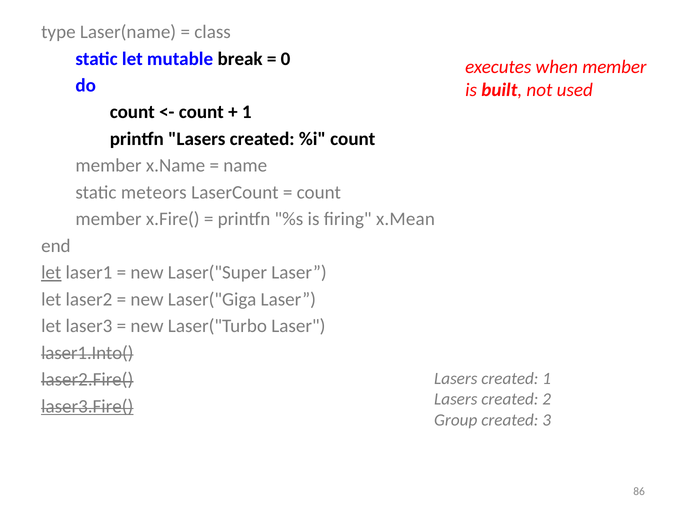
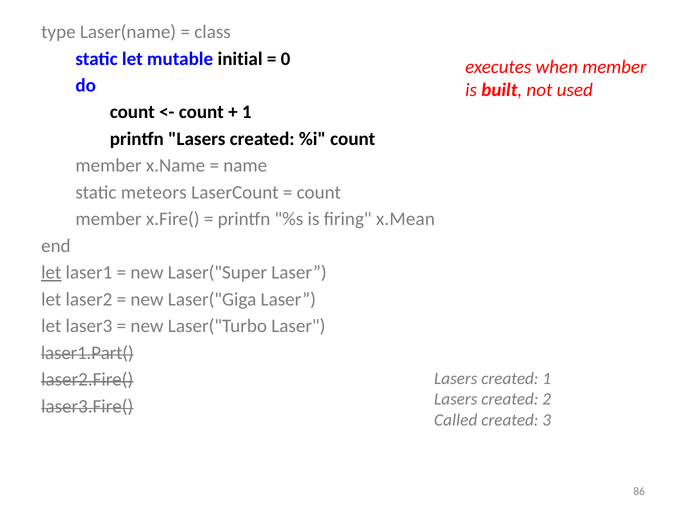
break: break -> initial
laser1.Into(: laser1.Into( -> laser1.Part(
laser3.Fire( underline: present -> none
Group: Group -> Called
